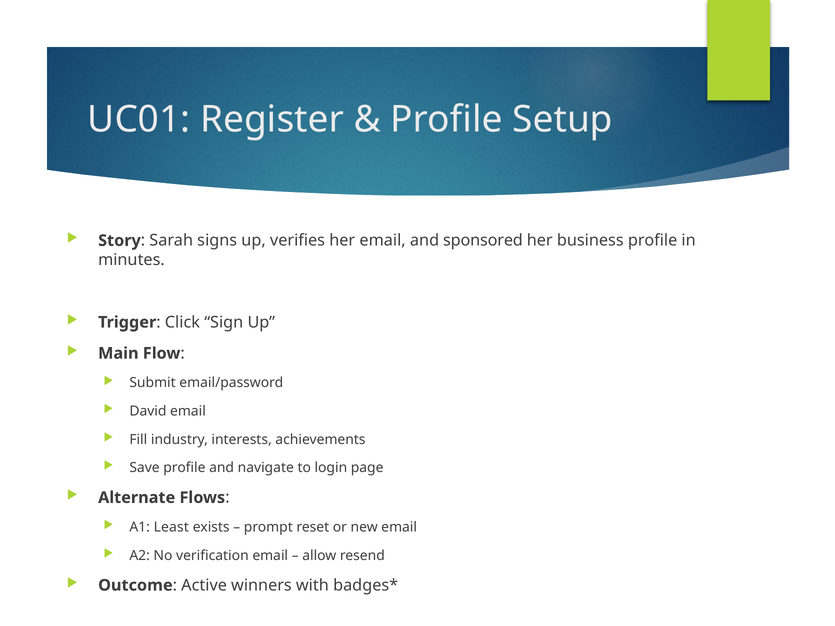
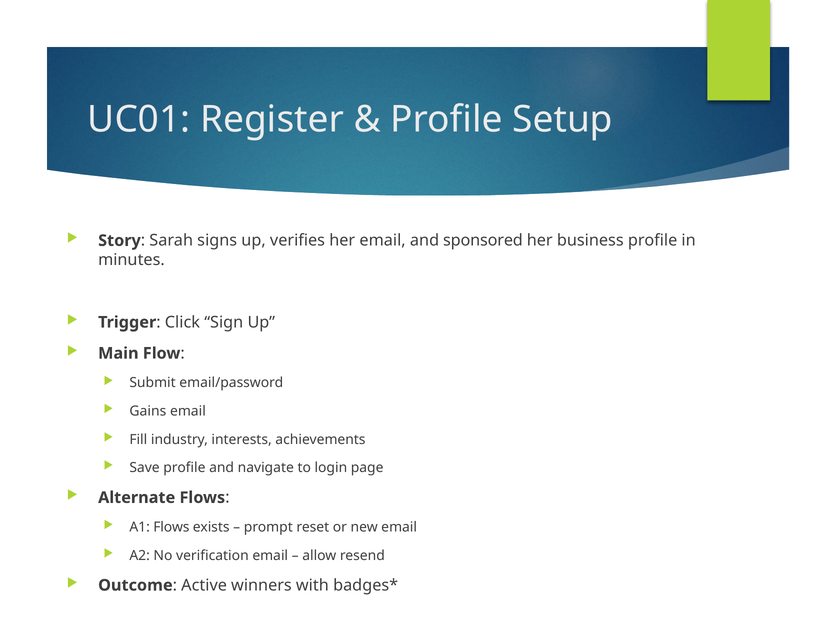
David: David -> Gains
A1 Least: Least -> Flows
